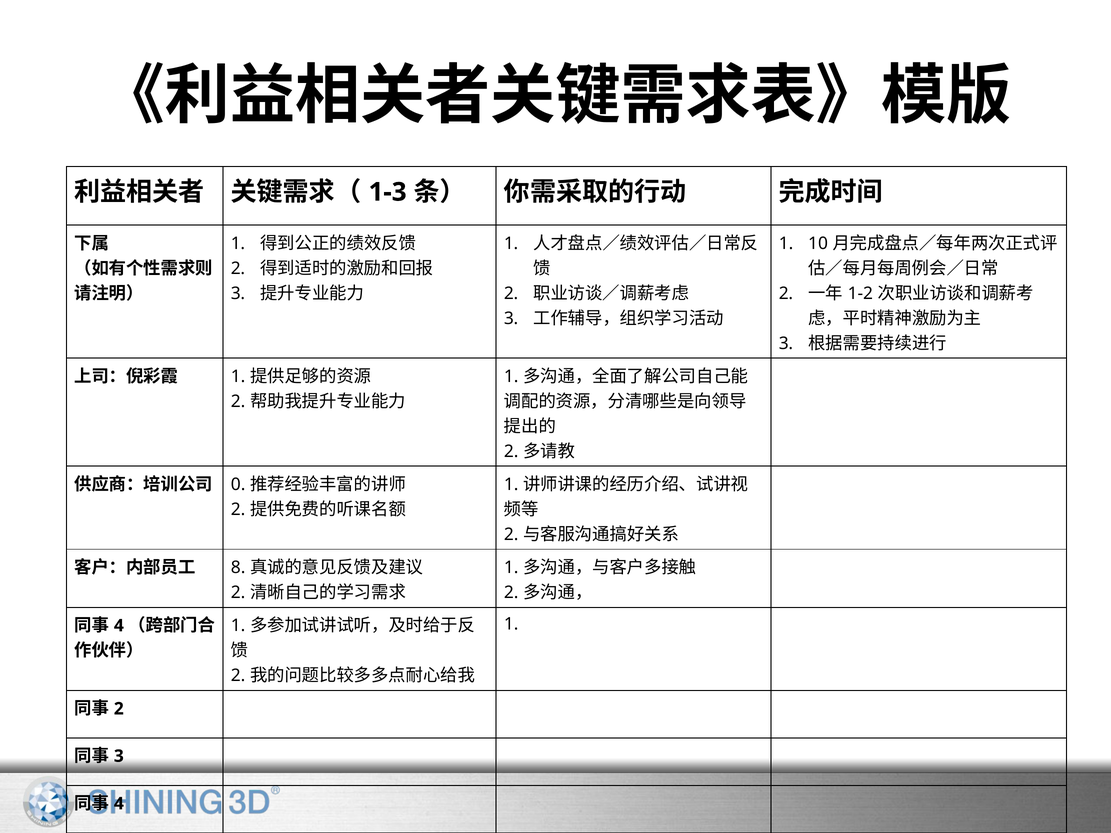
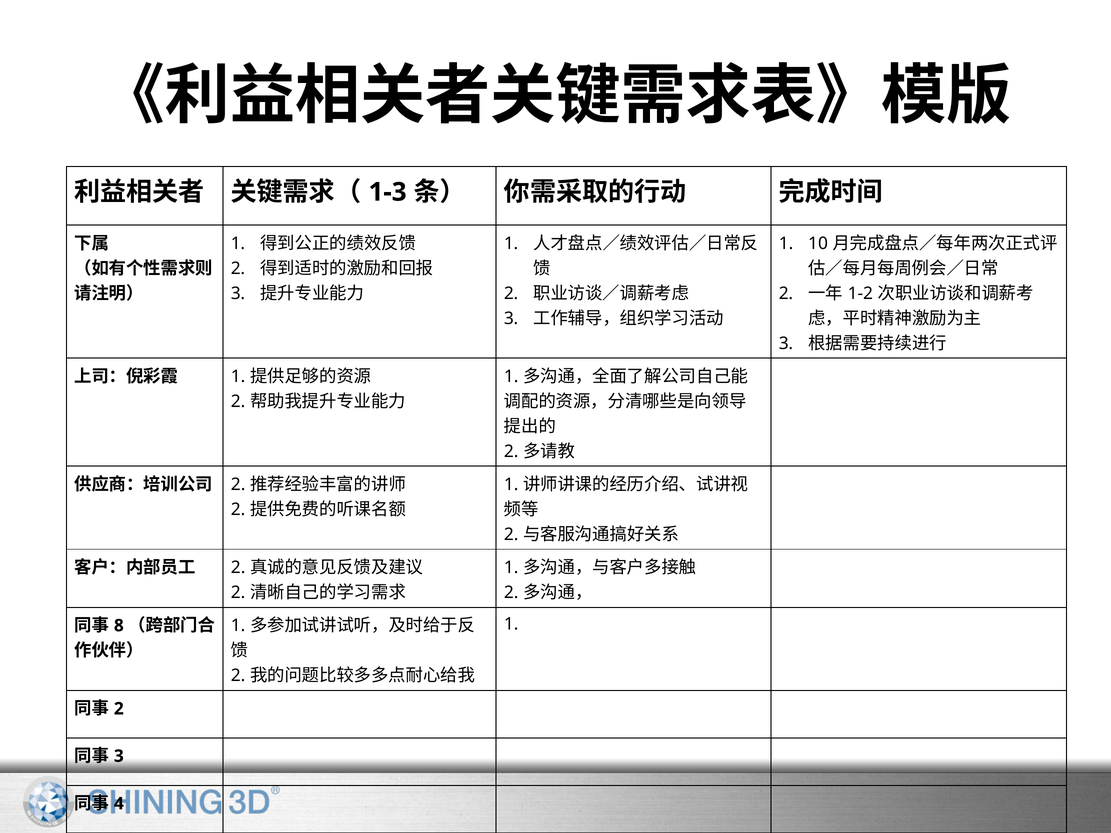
0 at (238, 485): 0 -> 2
8 at (238, 568): 8 -> 2
4 at (119, 626): 4 -> 8
